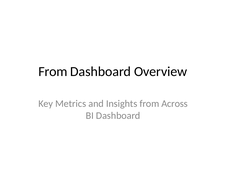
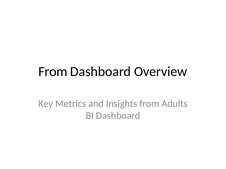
Across: Across -> Adults
